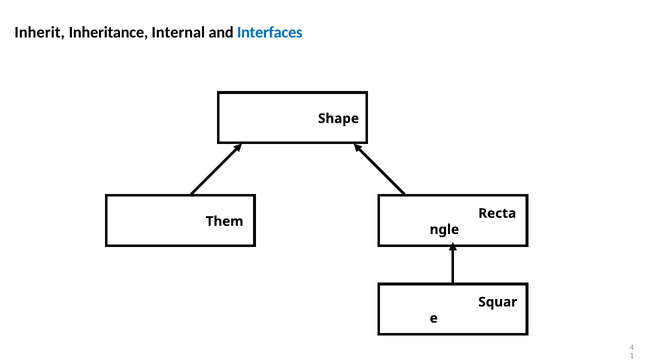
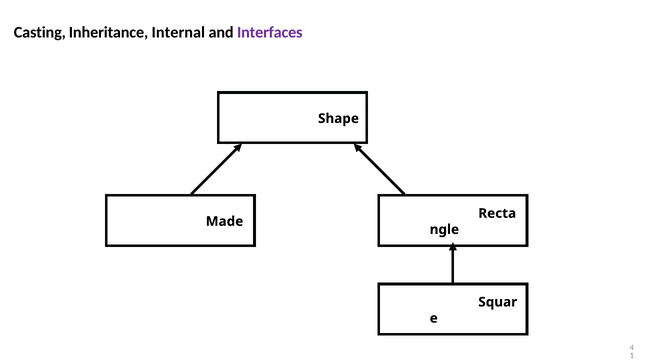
Inherit: Inherit -> Casting
Interfaces colour: blue -> purple
Them: Them -> Made
